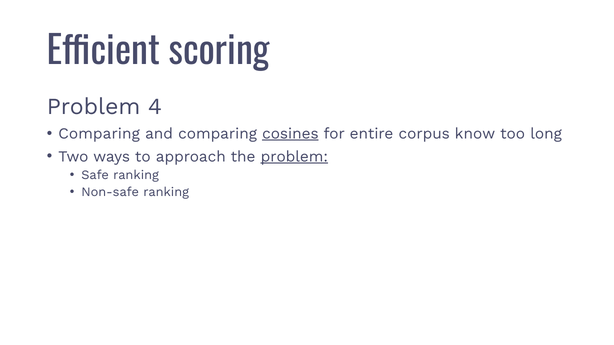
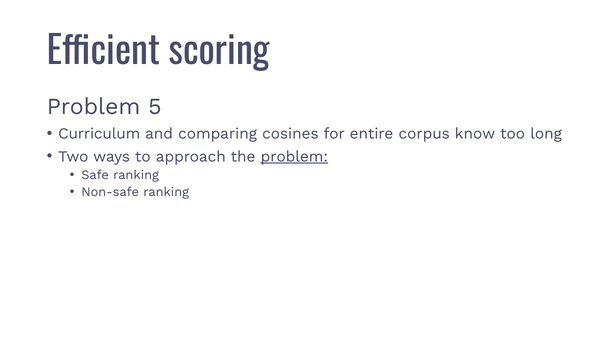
4: 4 -> 5
Comparing at (99, 134): Comparing -> Curriculum
cosines underline: present -> none
